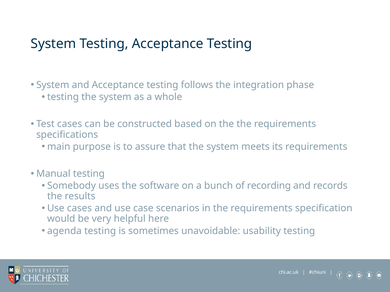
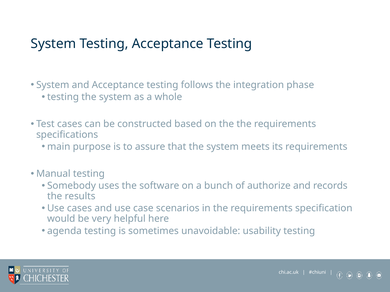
recording: recording -> authorize
